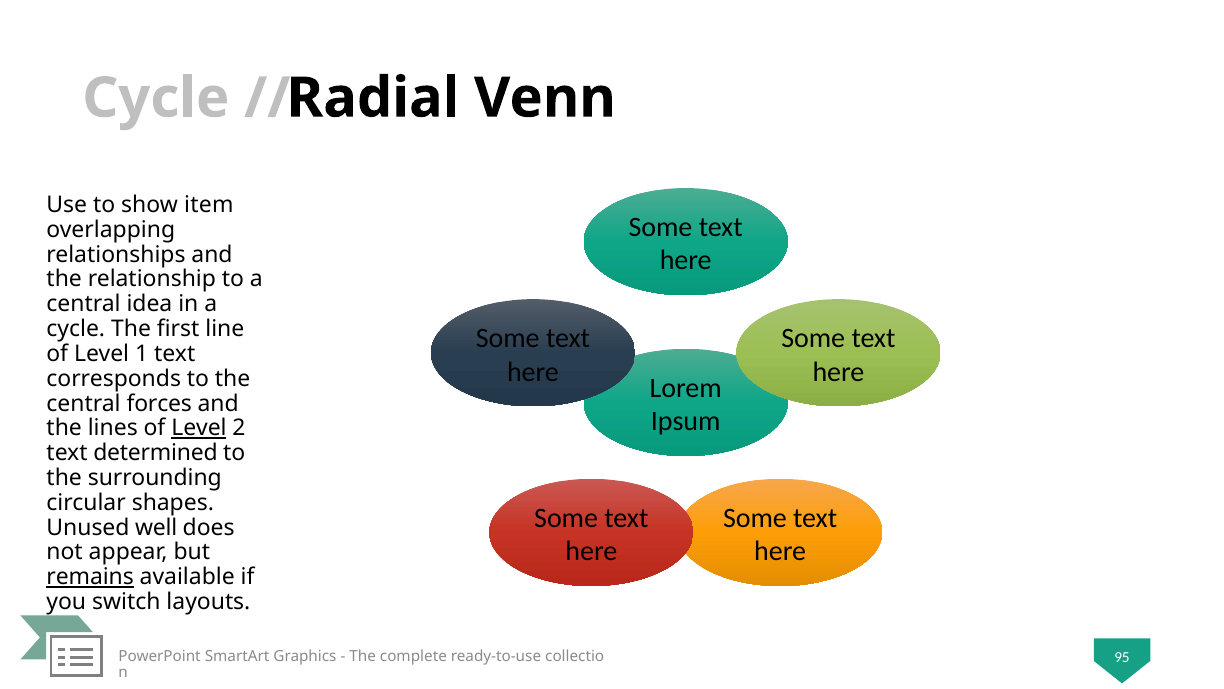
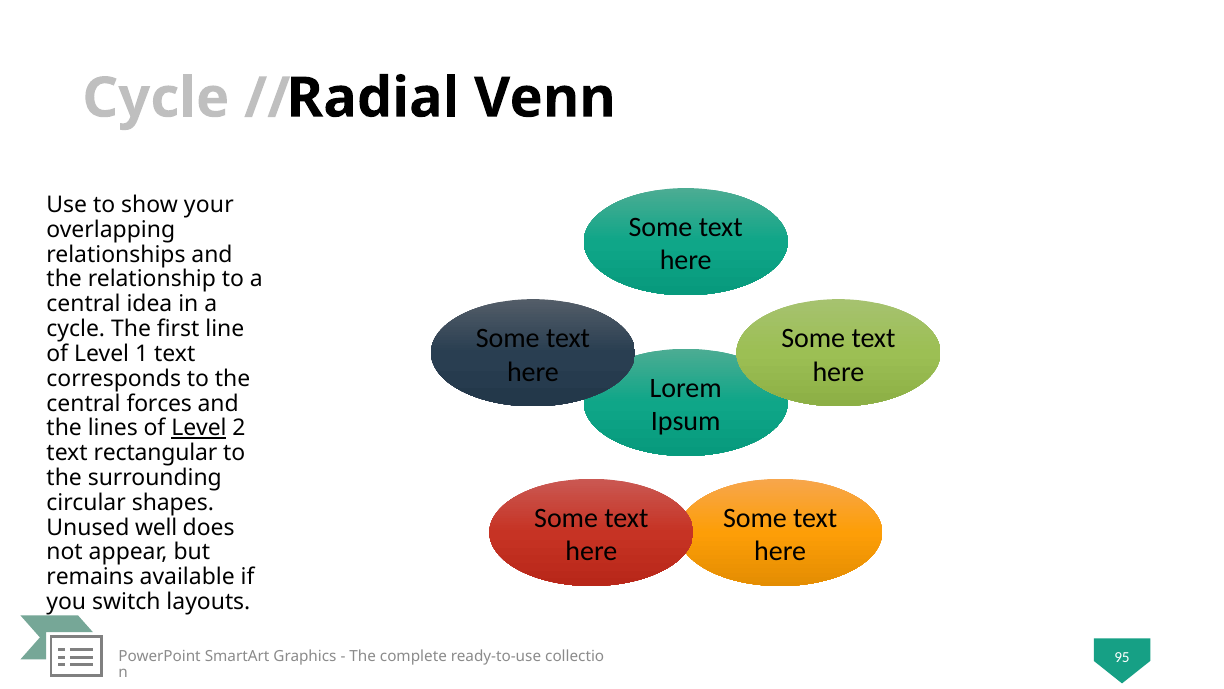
item: item -> your
determined: determined -> rectangular
remains underline: present -> none
